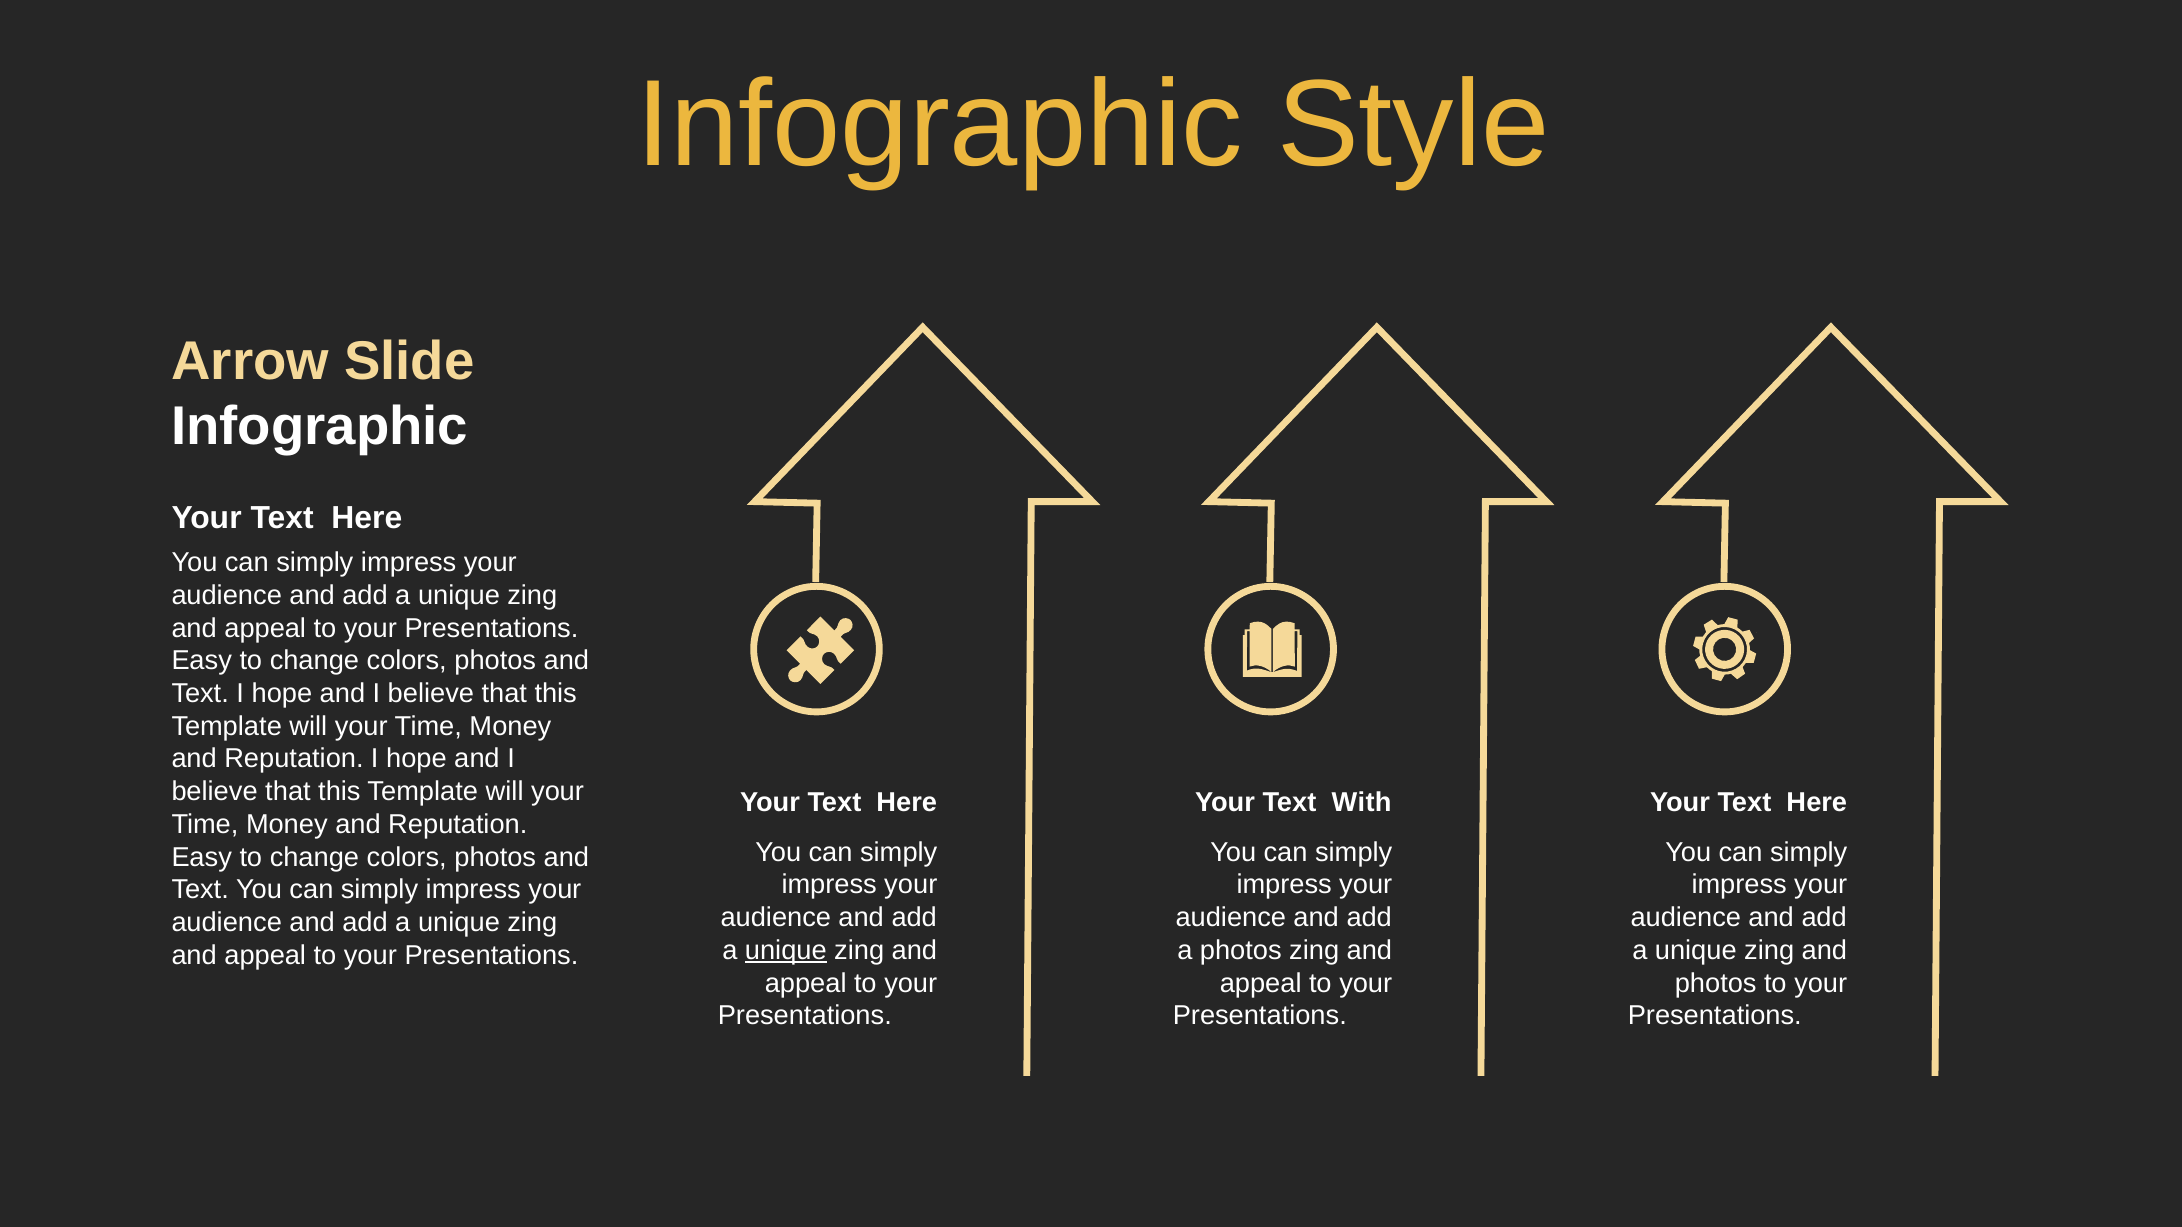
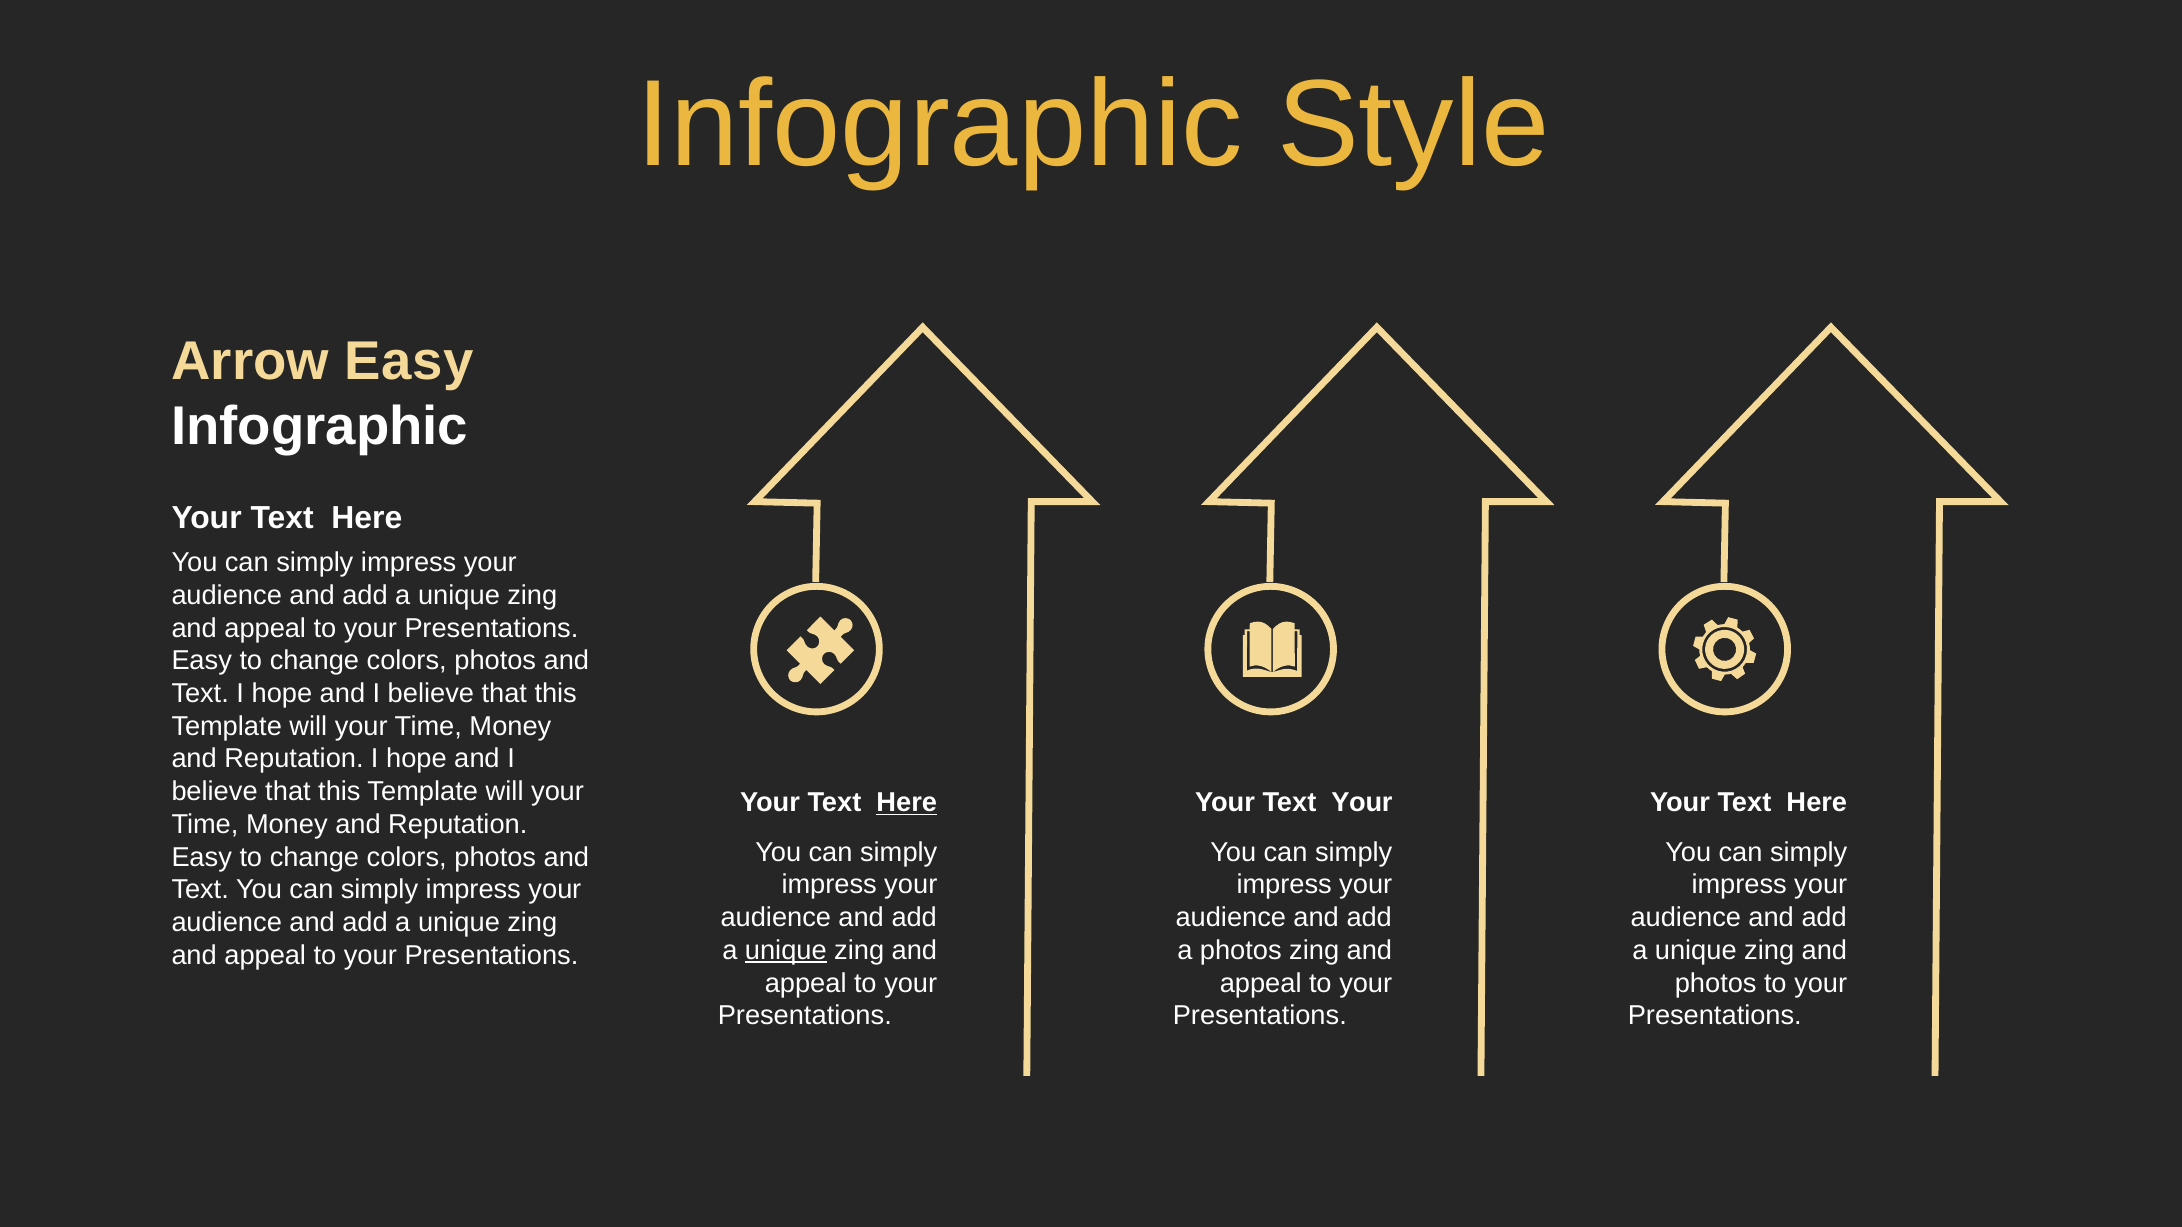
Arrow Slide: Slide -> Easy
Here at (907, 803) underline: none -> present
Text With: With -> Your
